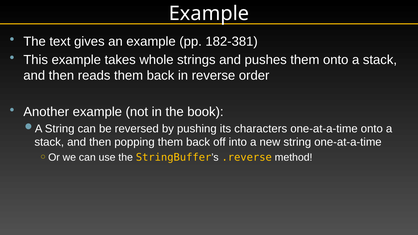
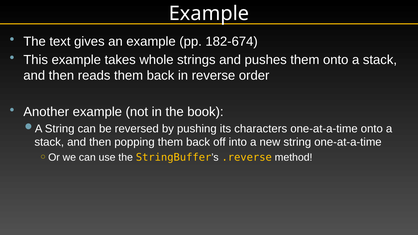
182-381: 182-381 -> 182-674
